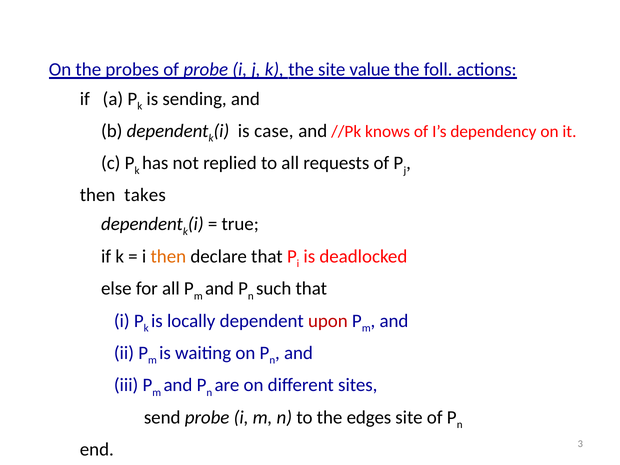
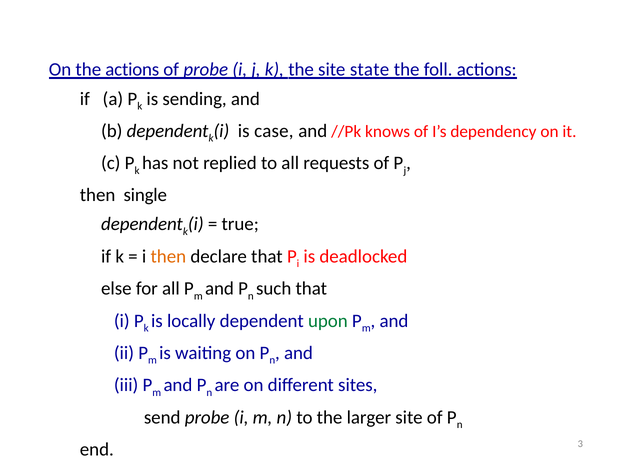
the probes: probes -> actions
value: value -> state
takes: takes -> single
upon colour: red -> green
edges: edges -> larger
